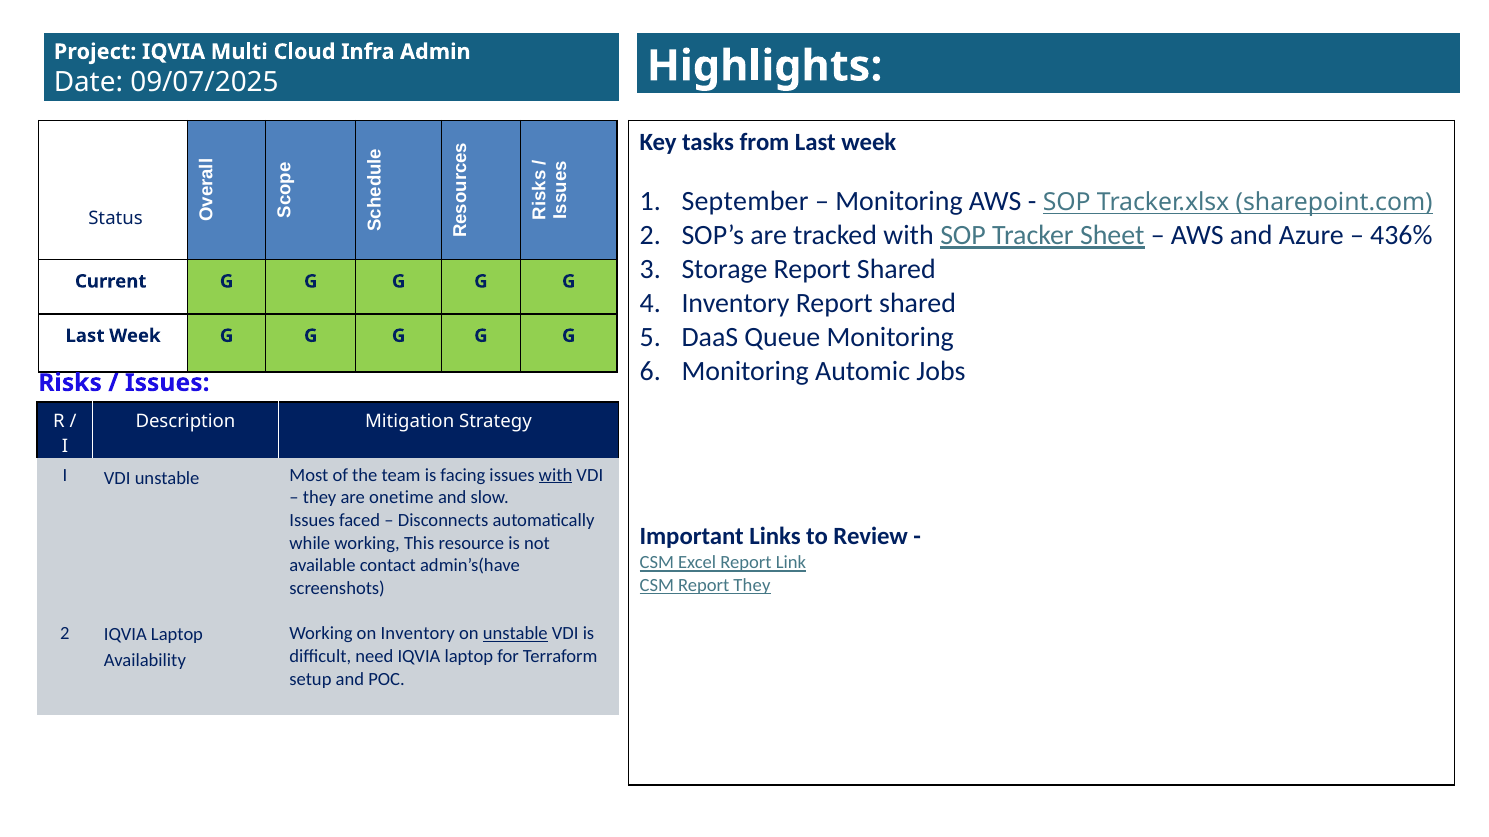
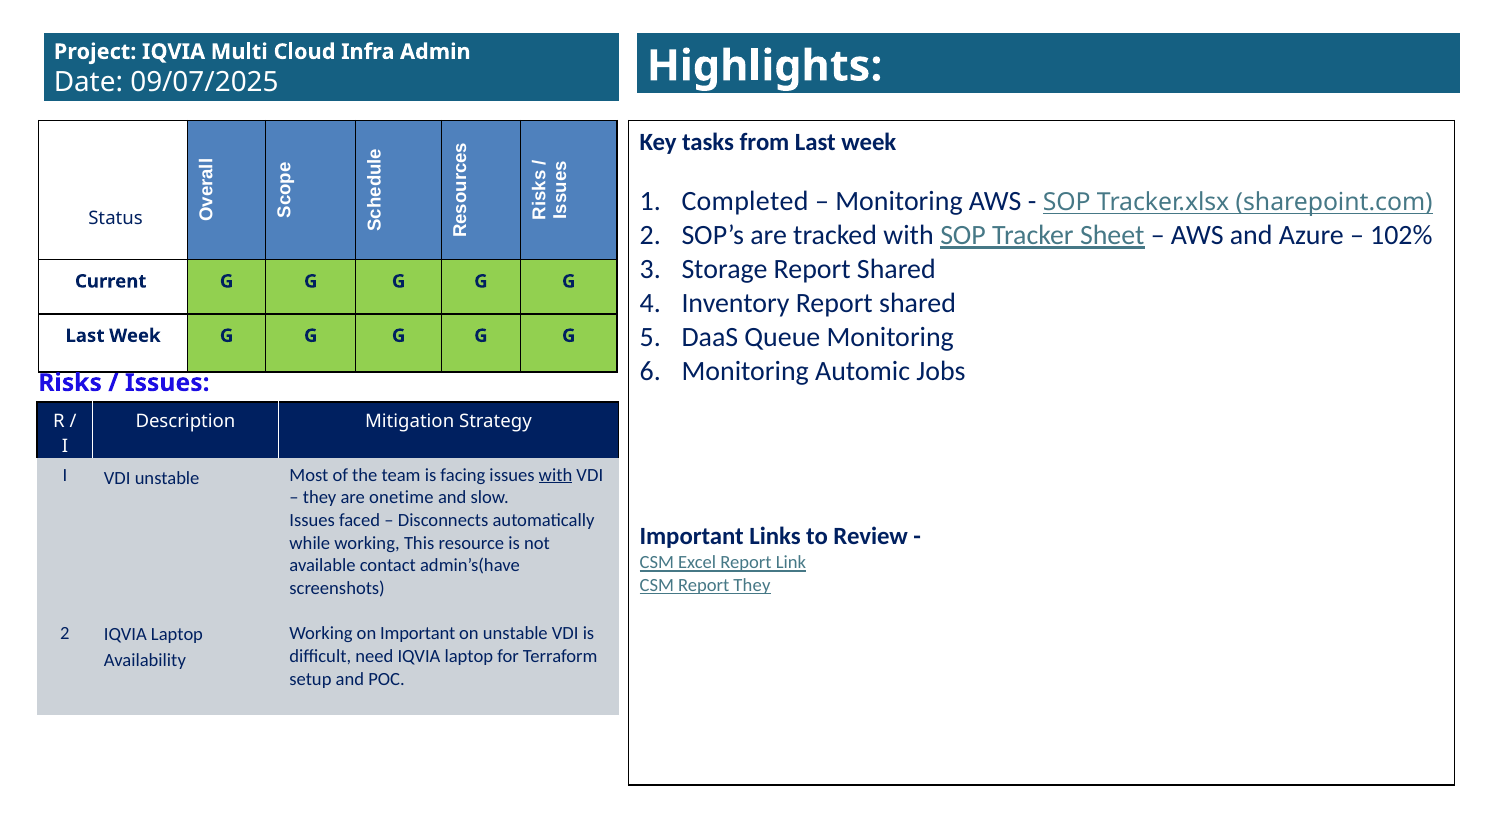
September: September -> Completed
436%: 436% -> 102%
on Inventory: Inventory -> Important
unstable at (515, 634) underline: present -> none
